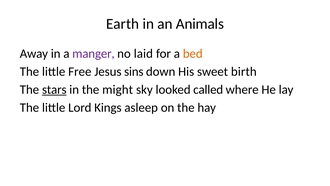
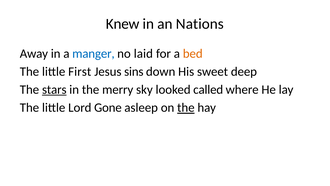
Earth: Earth -> Knew
Animals: Animals -> Nations
manger colour: purple -> blue
Free: Free -> First
birth: birth -> deep
might: might -> merry
Kings: Kings -> Gone
the at (186, 108) underline: none -> present
